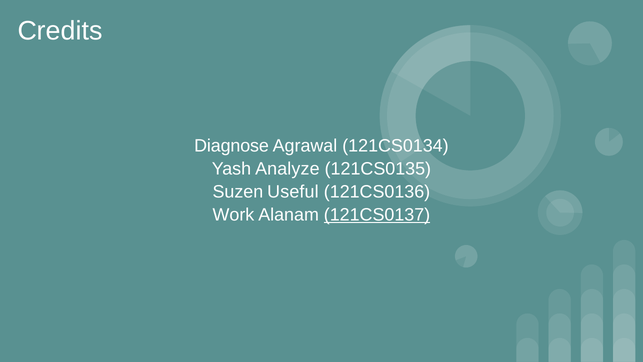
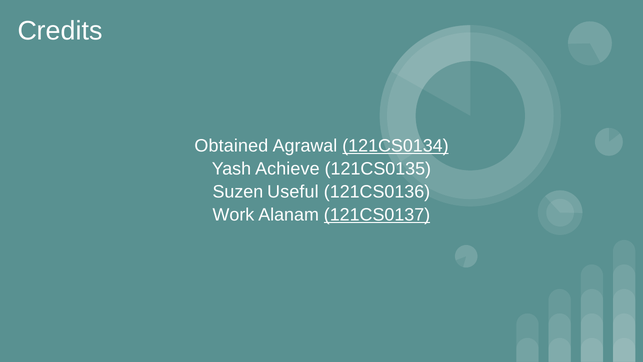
Diagnose: Diagnose -> Obtained
121CS0134 underline: none -> present
Analyze: Analyze -> Achieve
